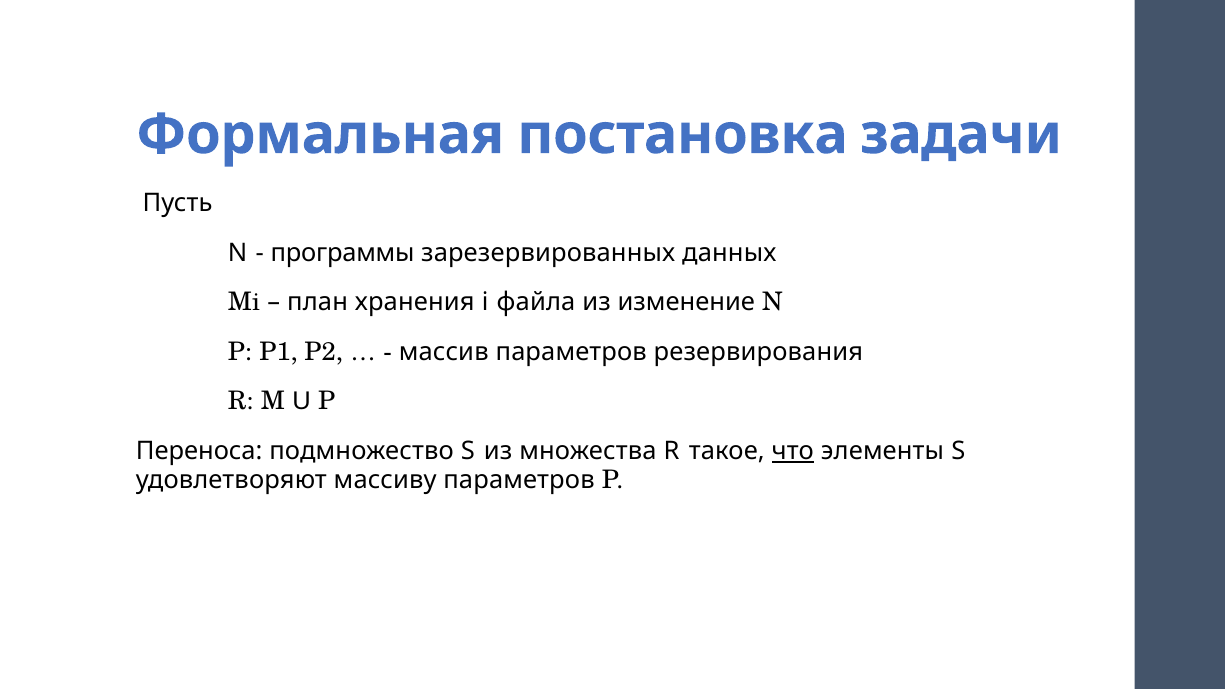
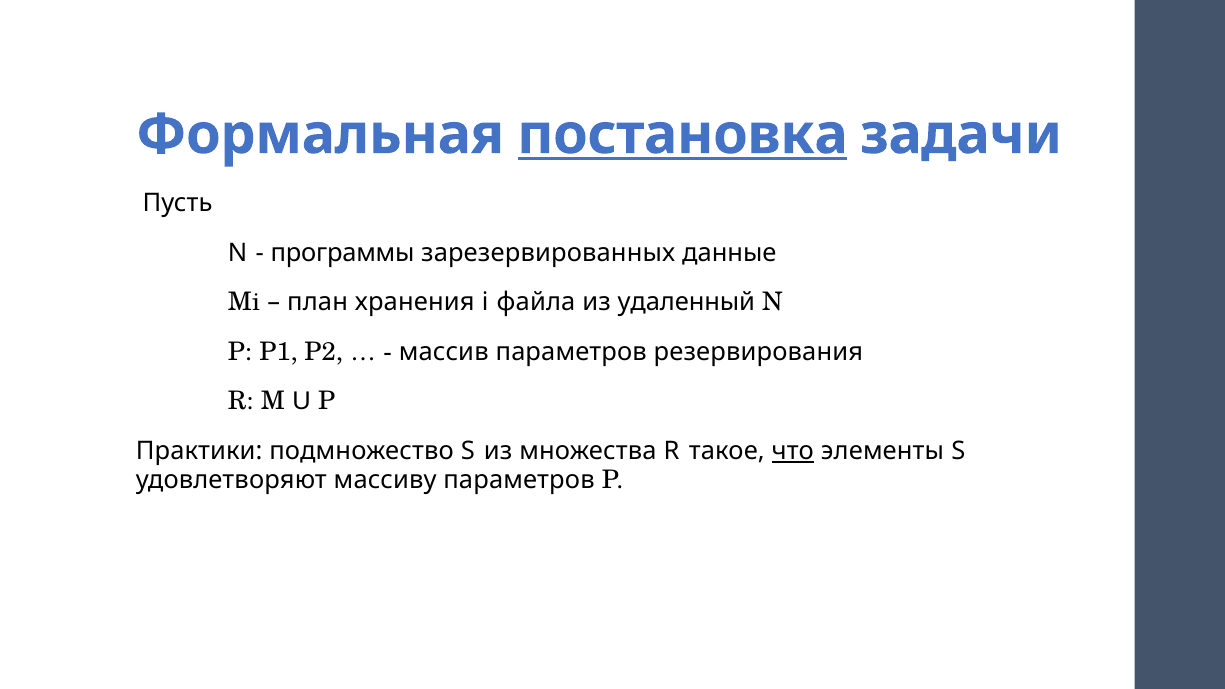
постановка underline: none -> present
данных: данных -> данные
изменение: изменение -> удаленный
Переноса: Переноса -> Практики
